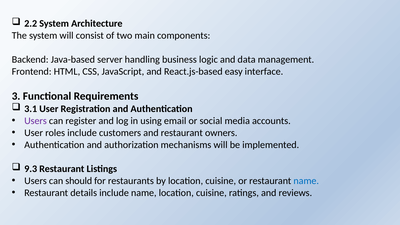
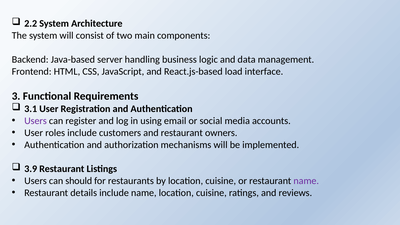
easy: easy -> load
9.3: 9.3 -> 3.9
name at (306, 181) colour: blue -> purple
